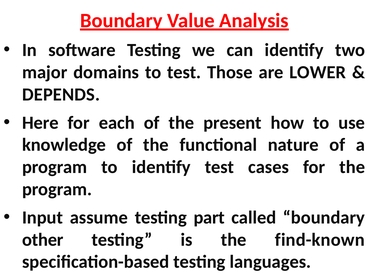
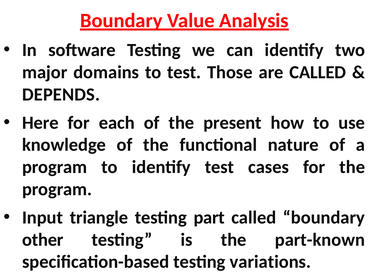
are LOWER: LOWER -> CALLED
assume: assume -> triangle
find-known: find-known -> part-known
languages: languages -> variations
